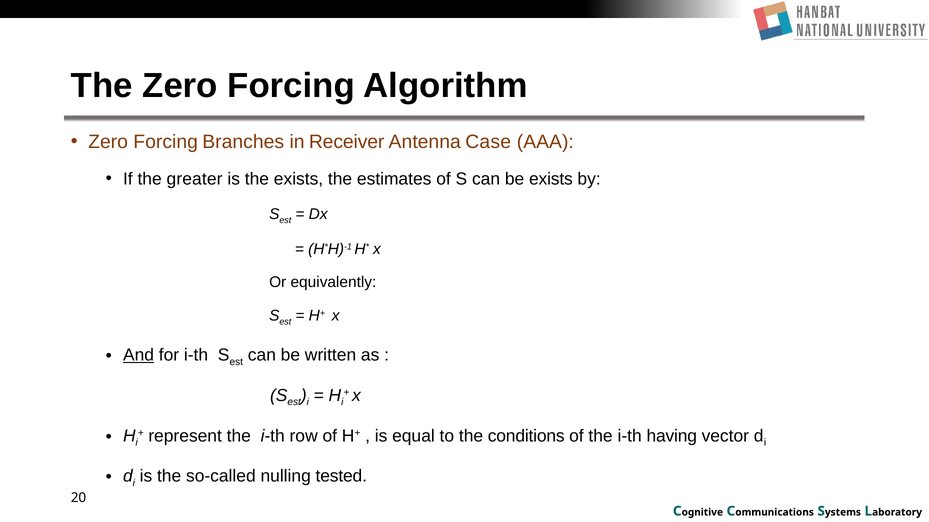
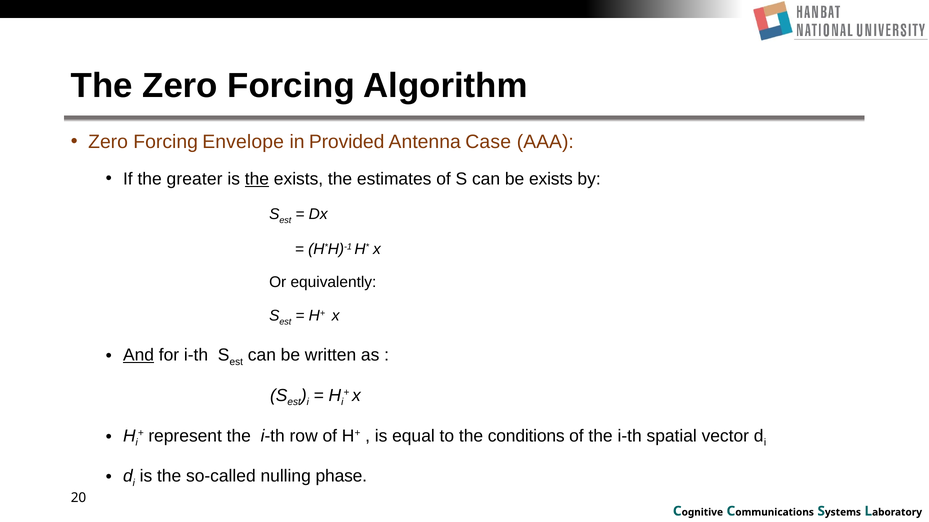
Branches: Branches -> Envelope
Receiver: Receiver -> Provided
the at (257, 179) underline: none -> present
having: having -> spatial
tested: tested -> phase
